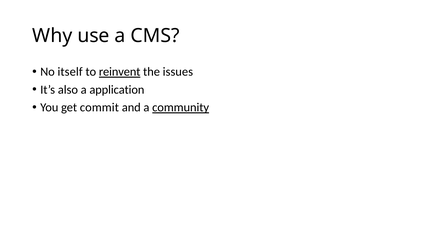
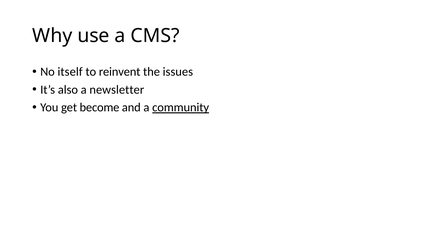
reinvent underline: present -> none
application: application -> newsletter
commit: commit -> become
